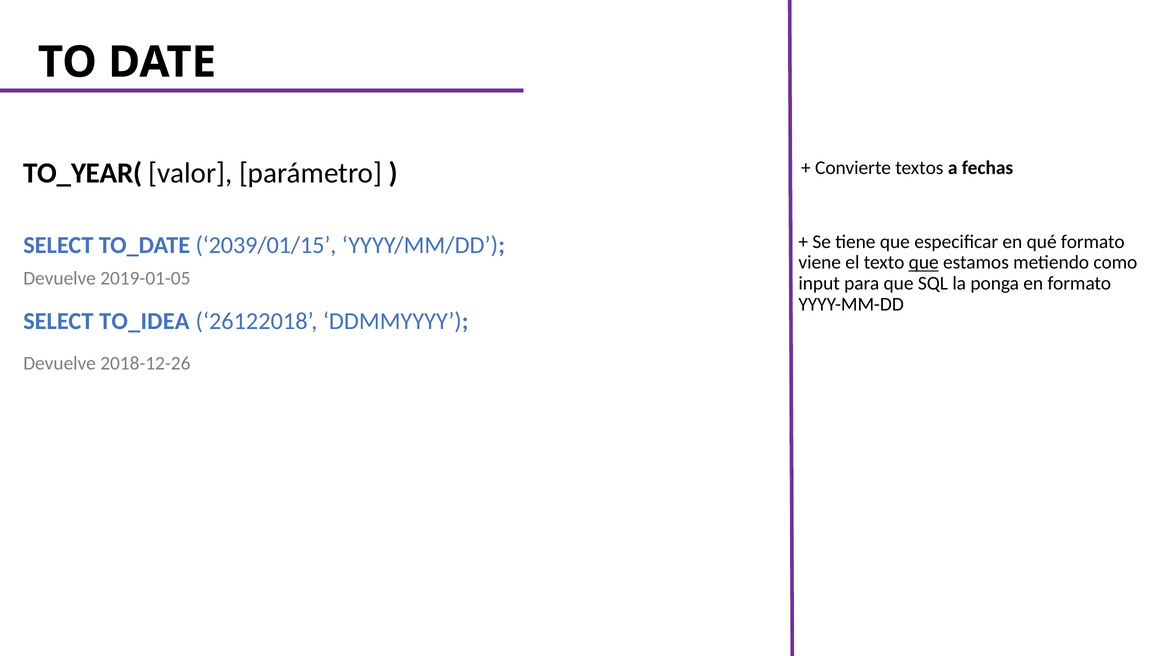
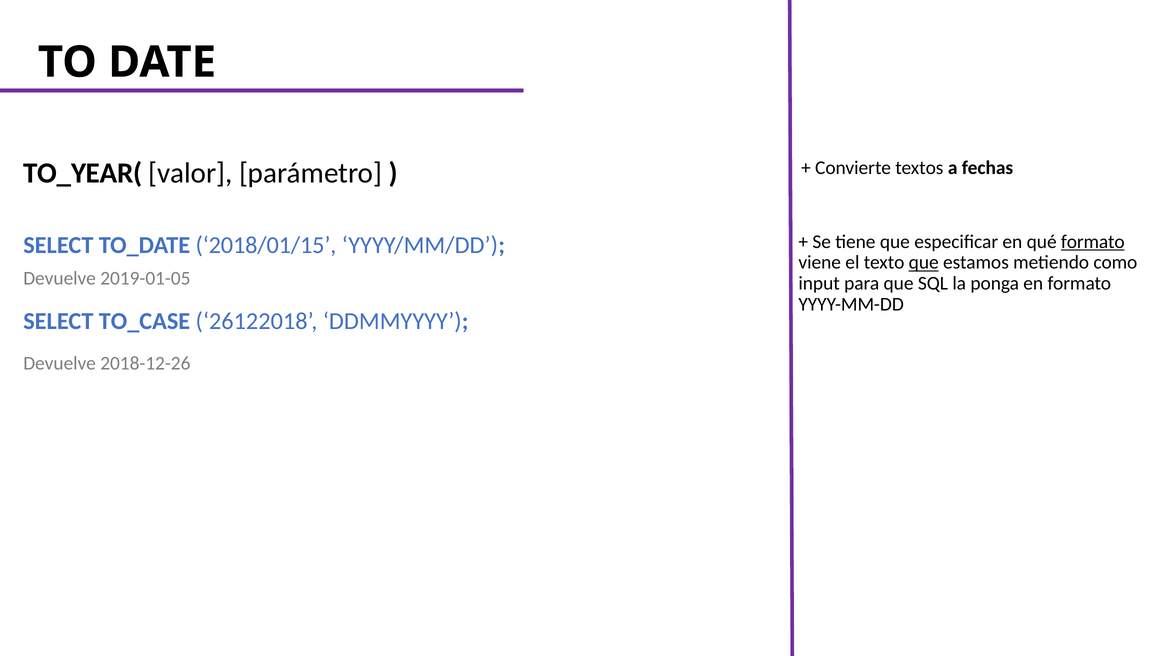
2039/01/15: 2039/01/15 -> 2018/01/15
formato at (1093, 242) underline: none -> present
TO_IDEA: TO_IDEA -> TO_CASE
